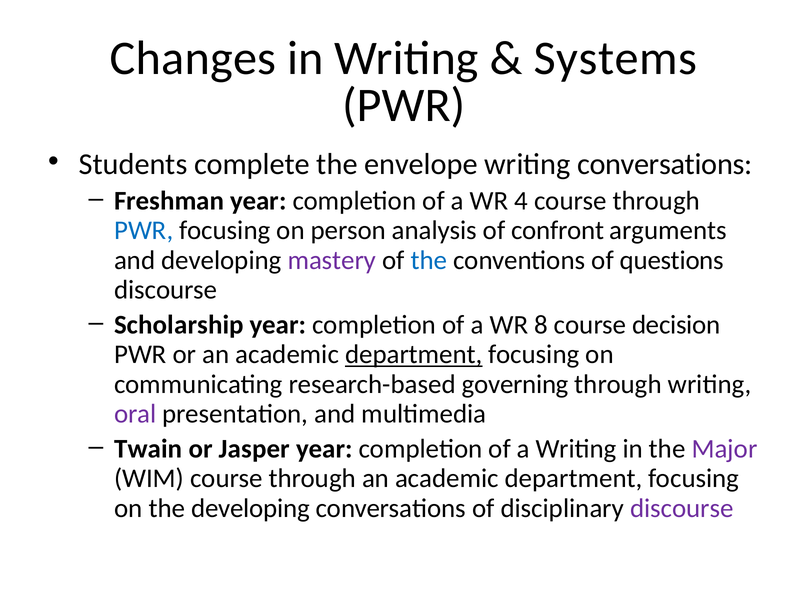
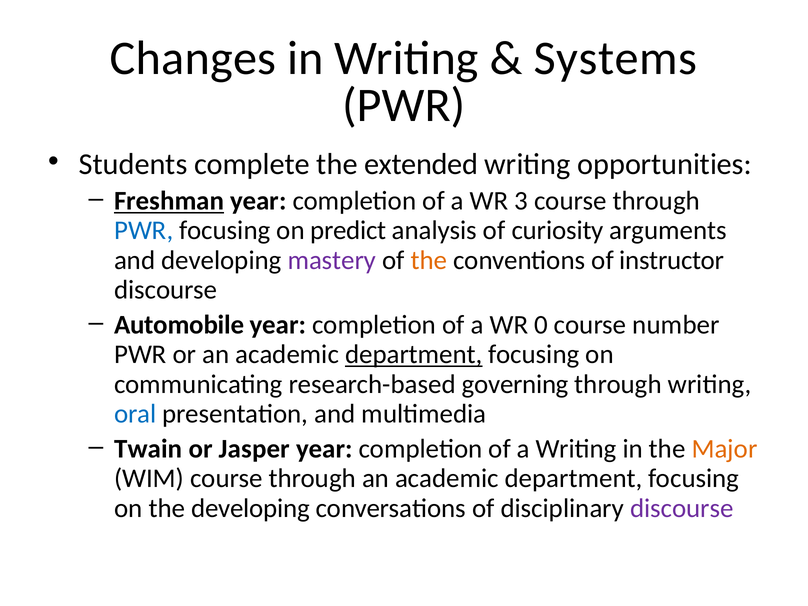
envelope: envelope -> extended
writing conversations: conversations -> opportunities
Freshman underline: none -> present
4: 4 -> 3
person: person -> predict
confront: confront -> curiosity
the at (429, 260) colour: blue -> orange
questions: questions -> instructor
Scholarship: Scholarship -> Automobile
8: 8 -> 0
decision: decision -> number
oral colour: purple -> blue
Major colour: purple -> orange
